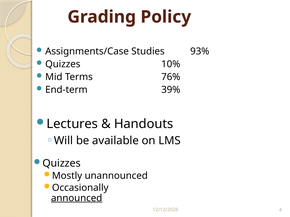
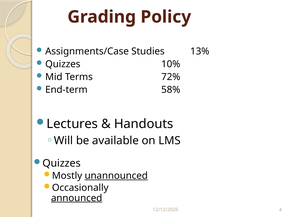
93%: 93% -> 13%
76%: 76% -> 72%
39%: 39% -> 58%
unannounced underline: none -> present
